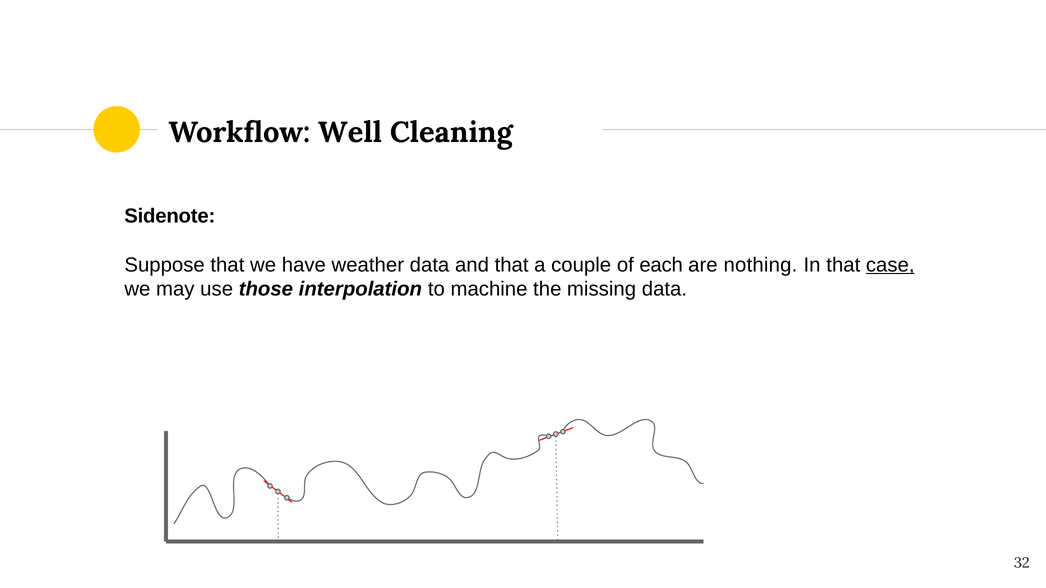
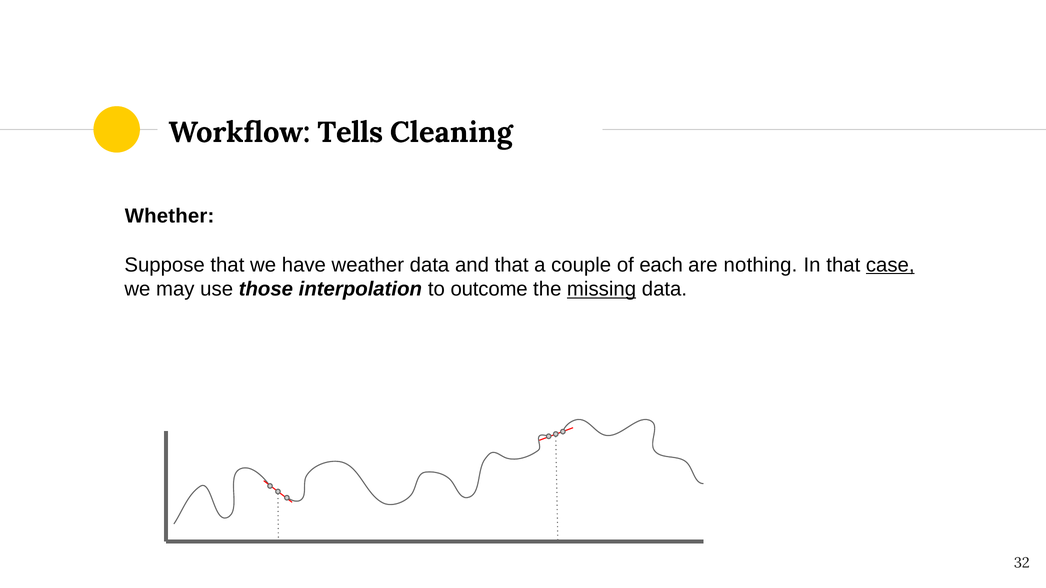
Well: Well -> Tells
Sidenote: Sidenote -> Whether
machine: machine -> outcome
missing underline: none -> present
